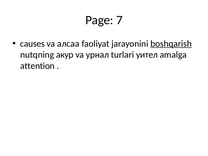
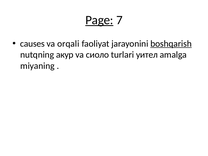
Page underline: none -> present
алсаа: алсаа -> orqali
урнал: урнал -> сиоло
attention: attention -> miyaning
